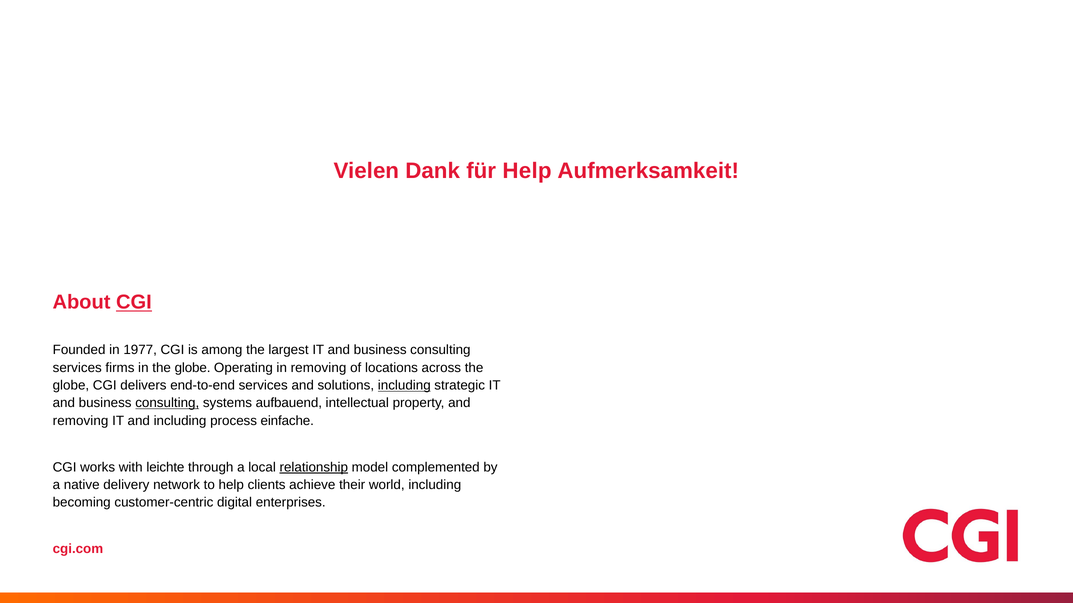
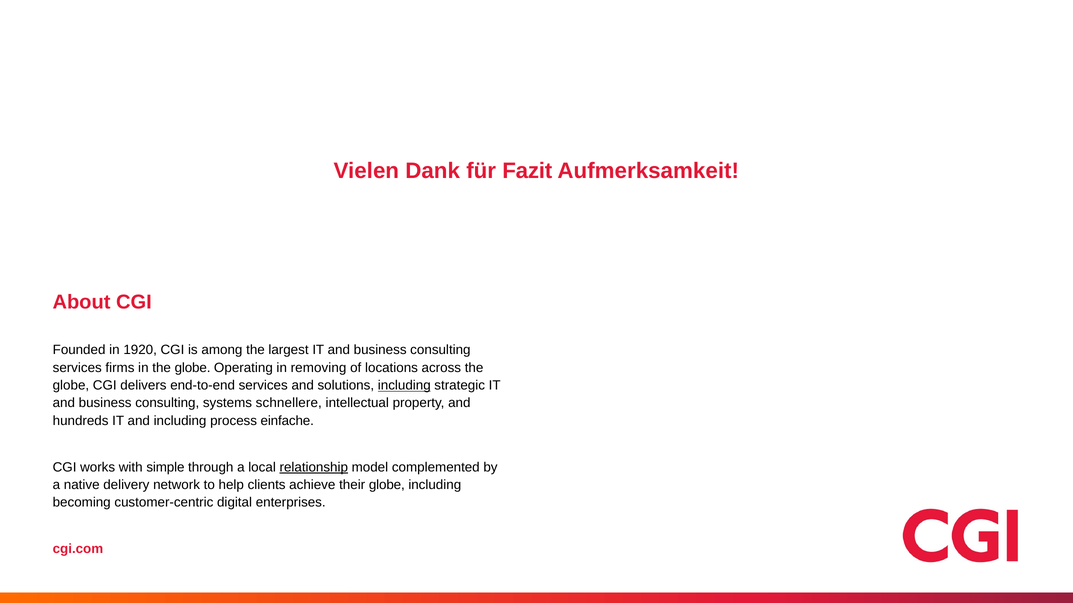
für Help: Help -> Fazit
CGI at (134, 303) underline: present -> none
1977: 1977 -> 1920
consulting at (167, 403) underline: present -> none
aufbauend: aufbauend -> schnellere
removing at (81, 421): removing -> hundreds
leichte: leichte -> simple
their world: world -> globe
